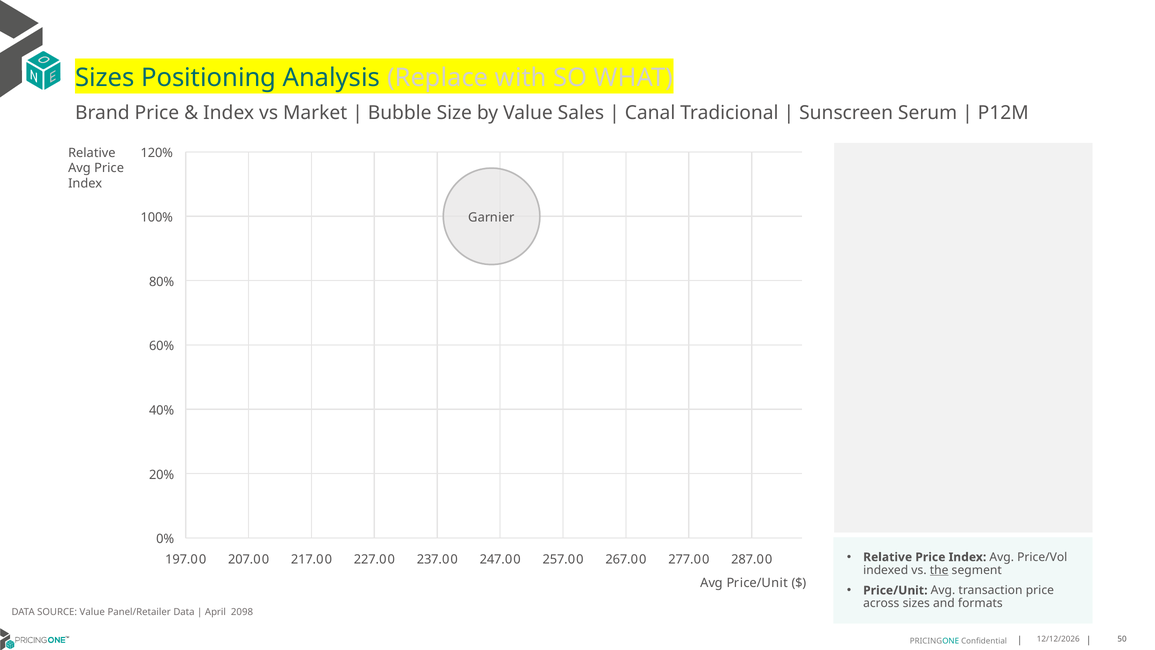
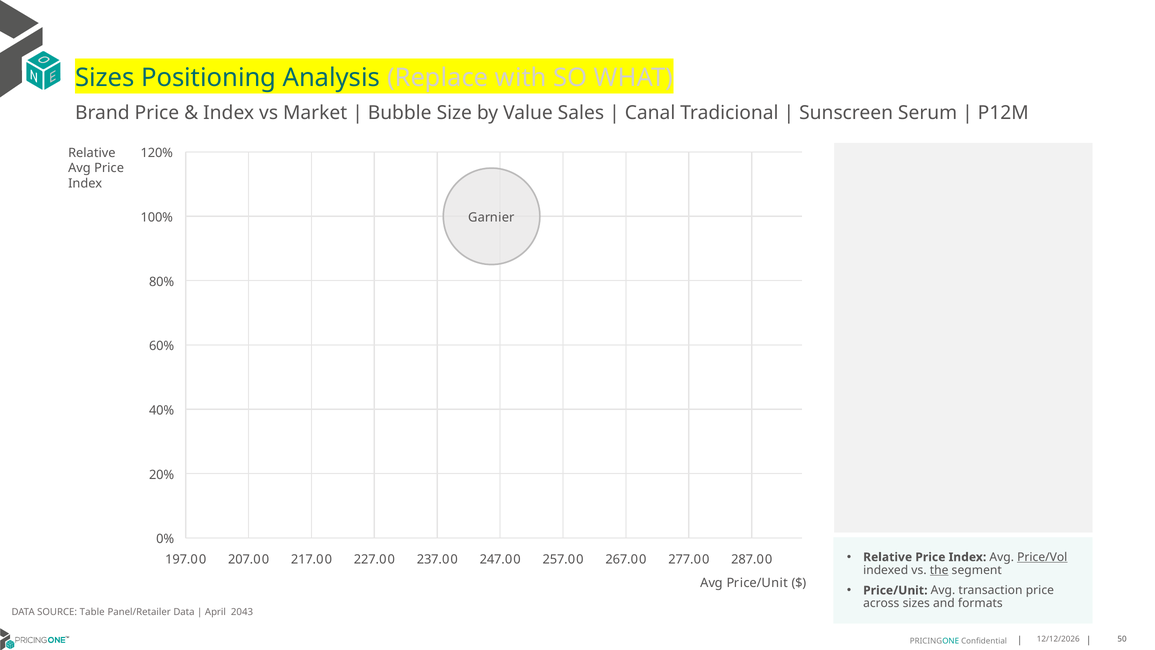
Price/Vol underline: none -> present
SOURCE Value: Value -> Table
2098: 2098 -> 2043
